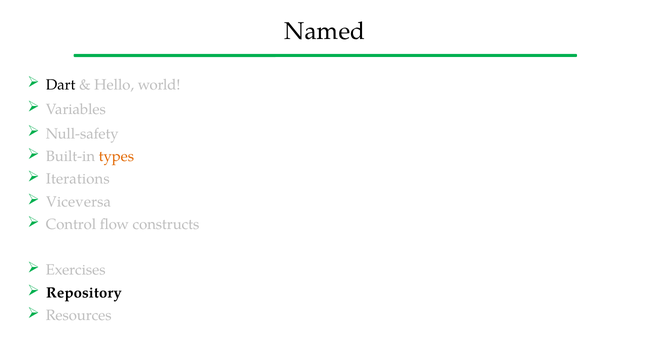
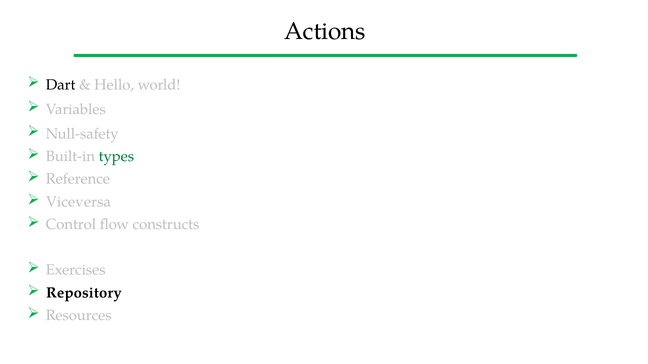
Named: Named -> Actions
types colour: orange -> green
Iterations: Iterations -> Reference
